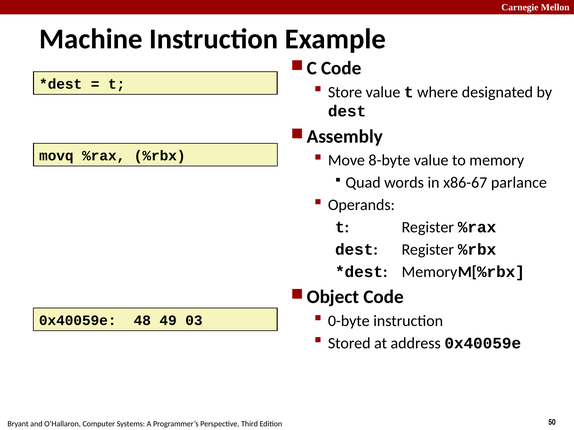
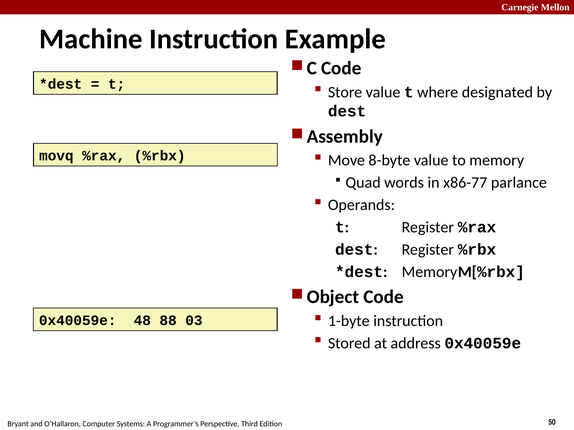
x86-67: x86-67 -> x86-77
0-byte: 0-byte -> 1-byte
49: 49 -> 88
